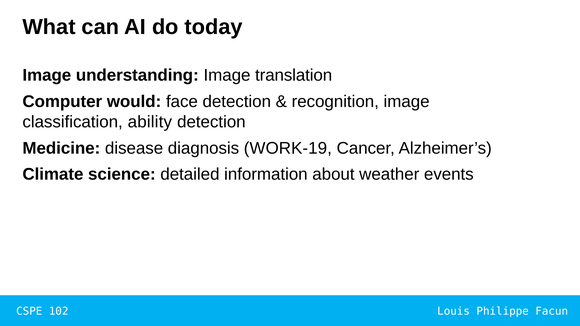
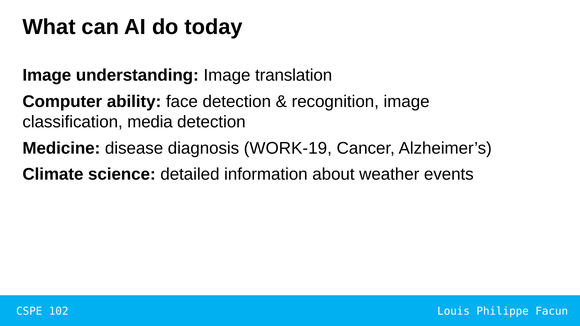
would: would -> ability
ability: ability -> media
